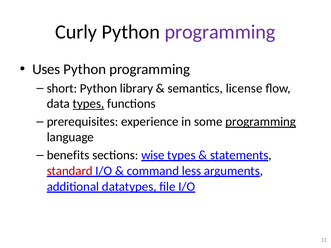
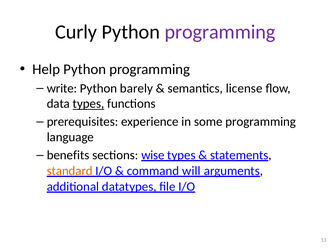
Uses: Uses -> Help
short: short -> write
library: library -> barely
programming at (261, 122) underline: present -> none
standard colour: red -> orange
less: less -> will
